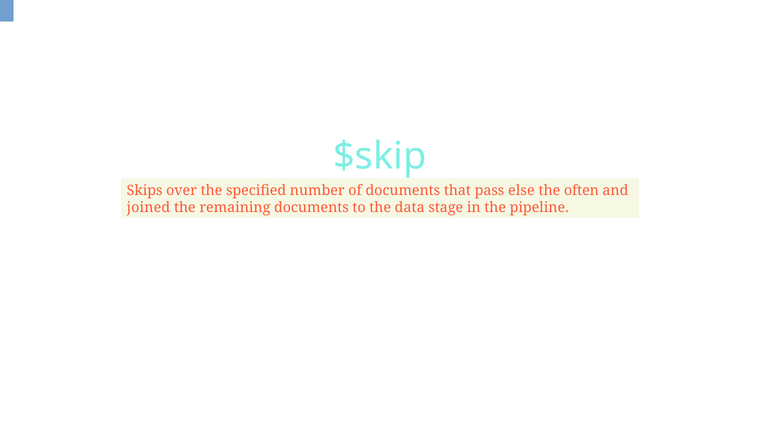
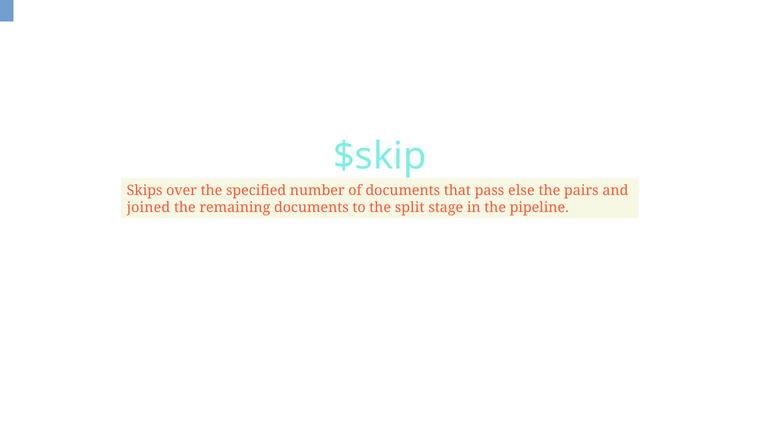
often: often -> pairs
data: data -> split
